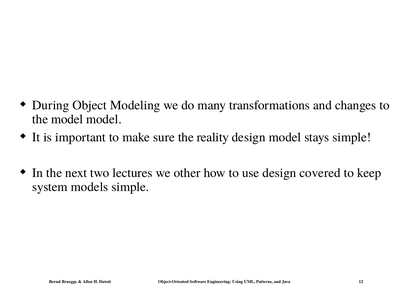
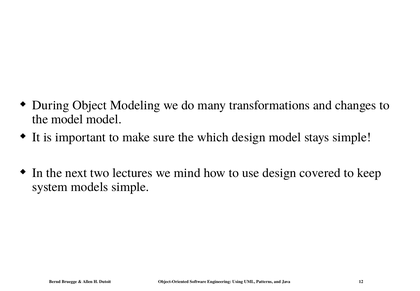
reality: reality -> which
other: other -> mind
